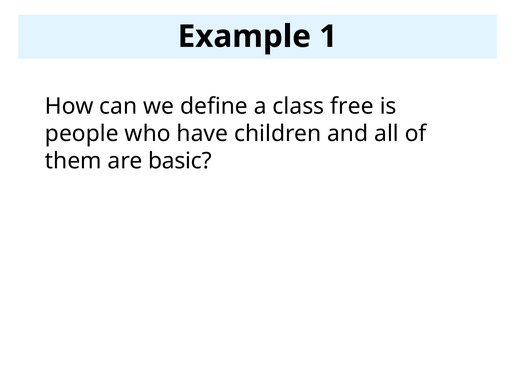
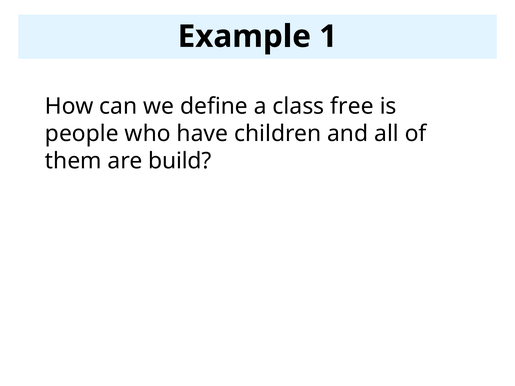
basic: basic -> build
